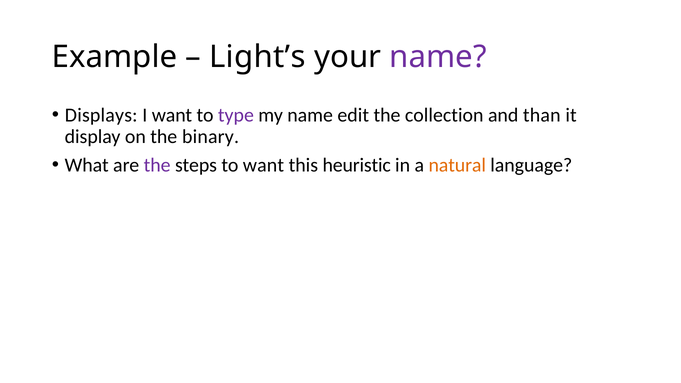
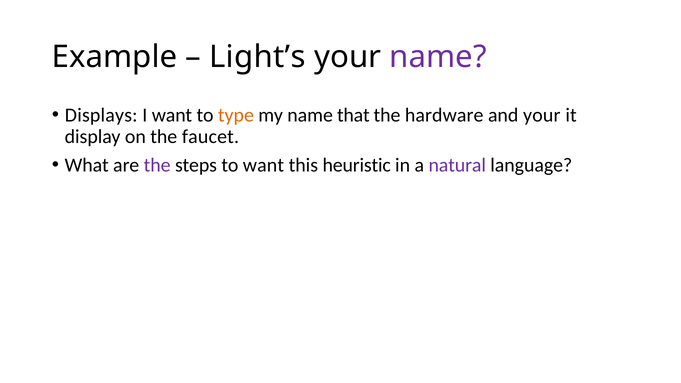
type colour: purple -> orange
edit: edit -> that
collection: collection -> hardware
and than: than -> your
binary: binary -> faucet
natural colour: orange -> purple
